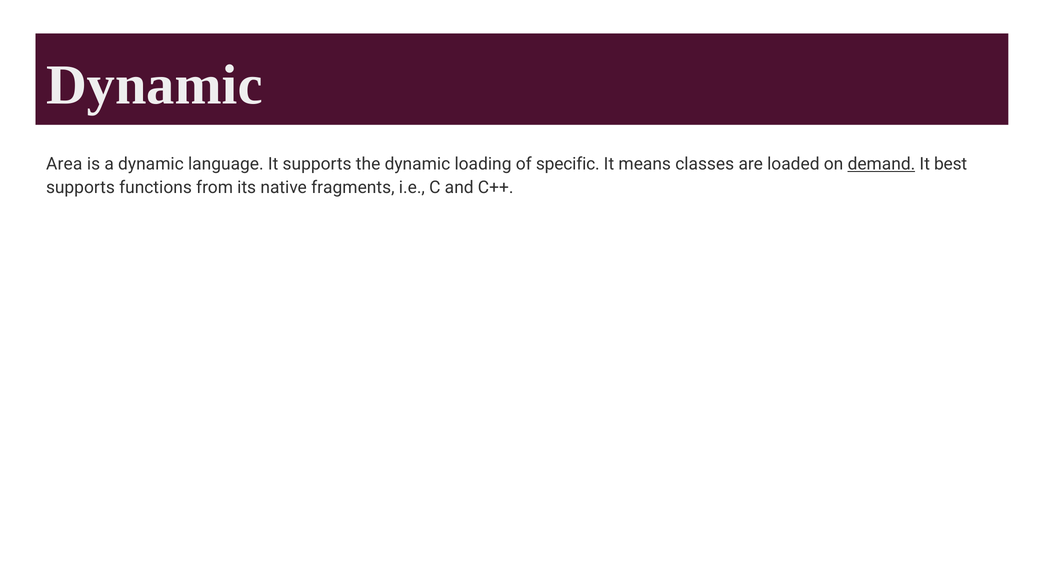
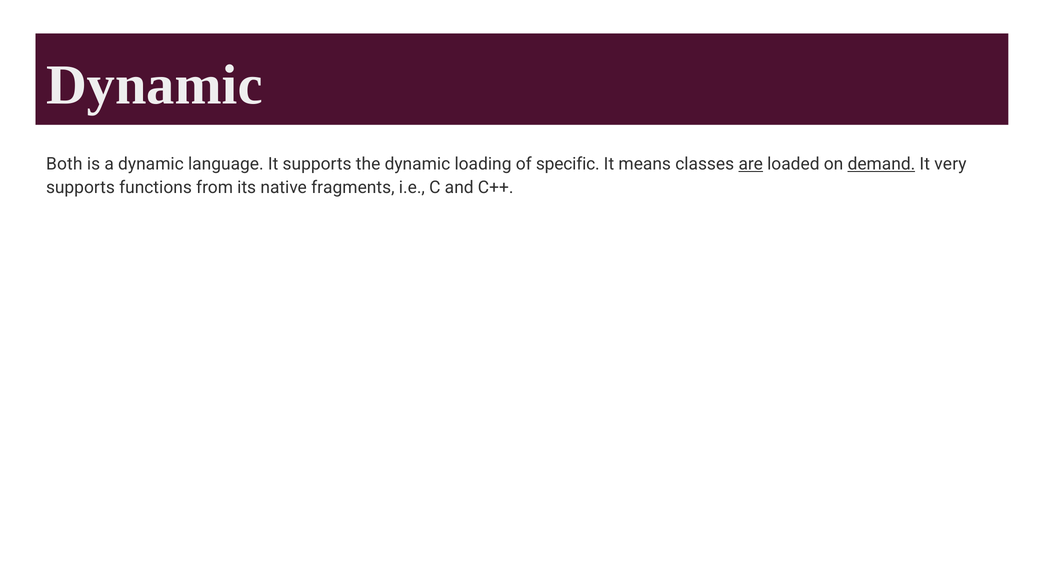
Area: Area -> Both
are underline: none -> present
best: best -> very
